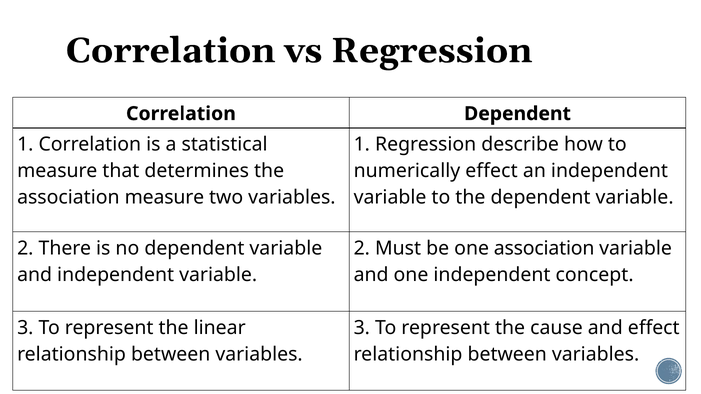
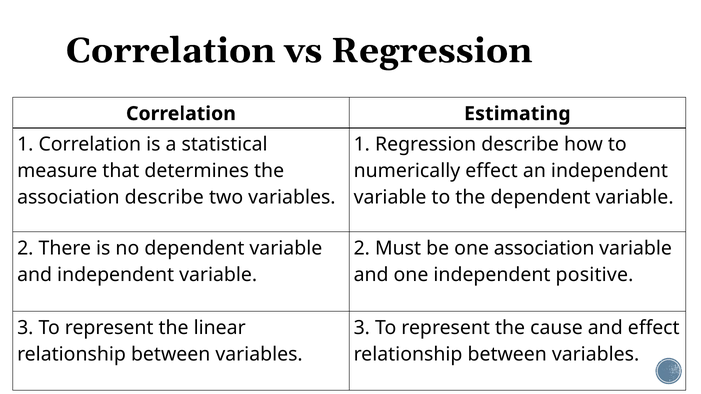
Correlation Dependent: Dependent -> Estimating
association measure: measure -> describe
concept: concept -> positive
